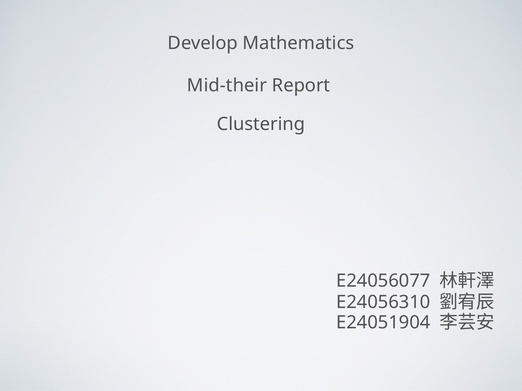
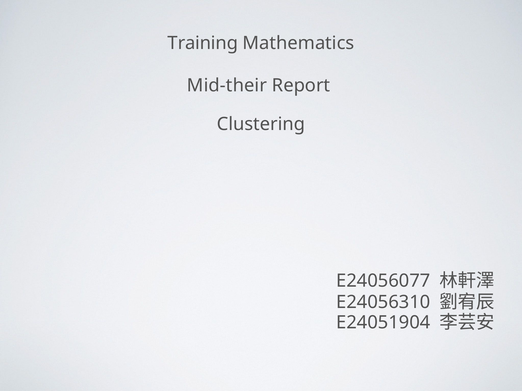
Develop: Develop -> Training
